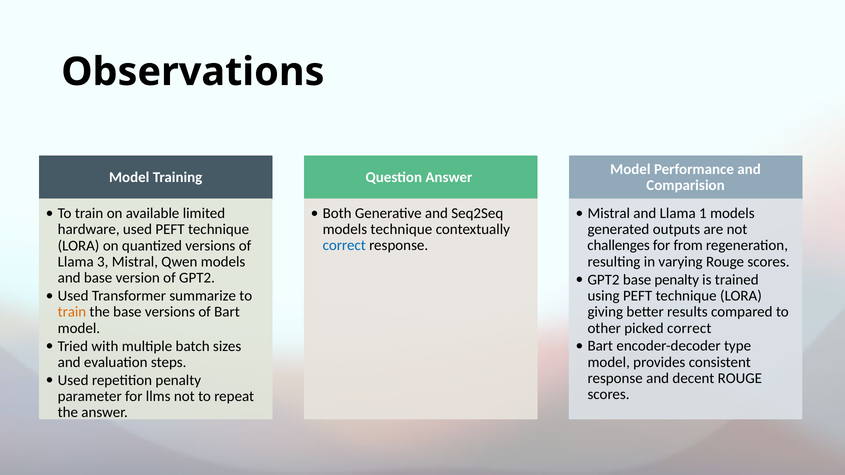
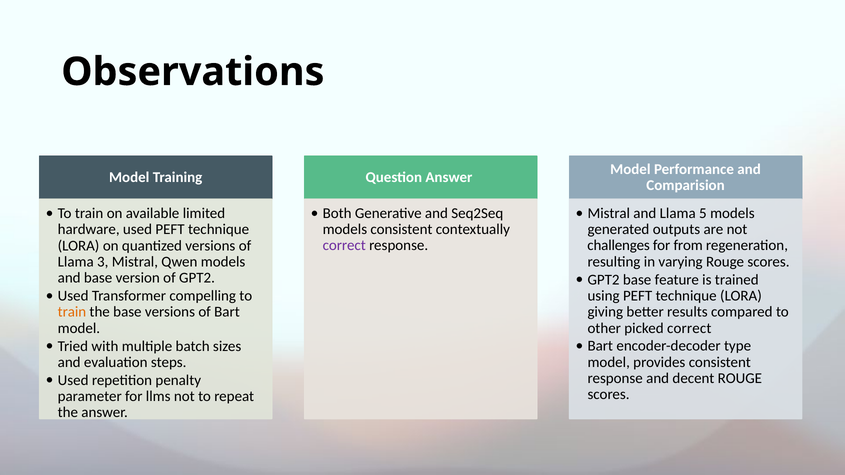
1: 1 -> 5
models technique: technique -> consistent
correct at (344, 246) colour: blue -> purple
base penalty: penalty -> feature
summarize: summarize -> compelling
